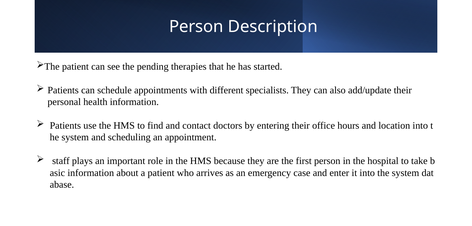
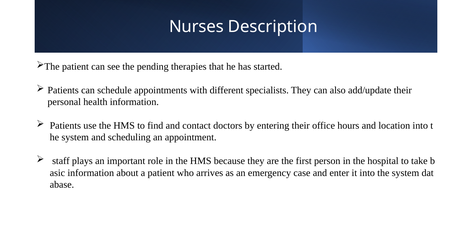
Person at (196, 27): Person -> Nurses
